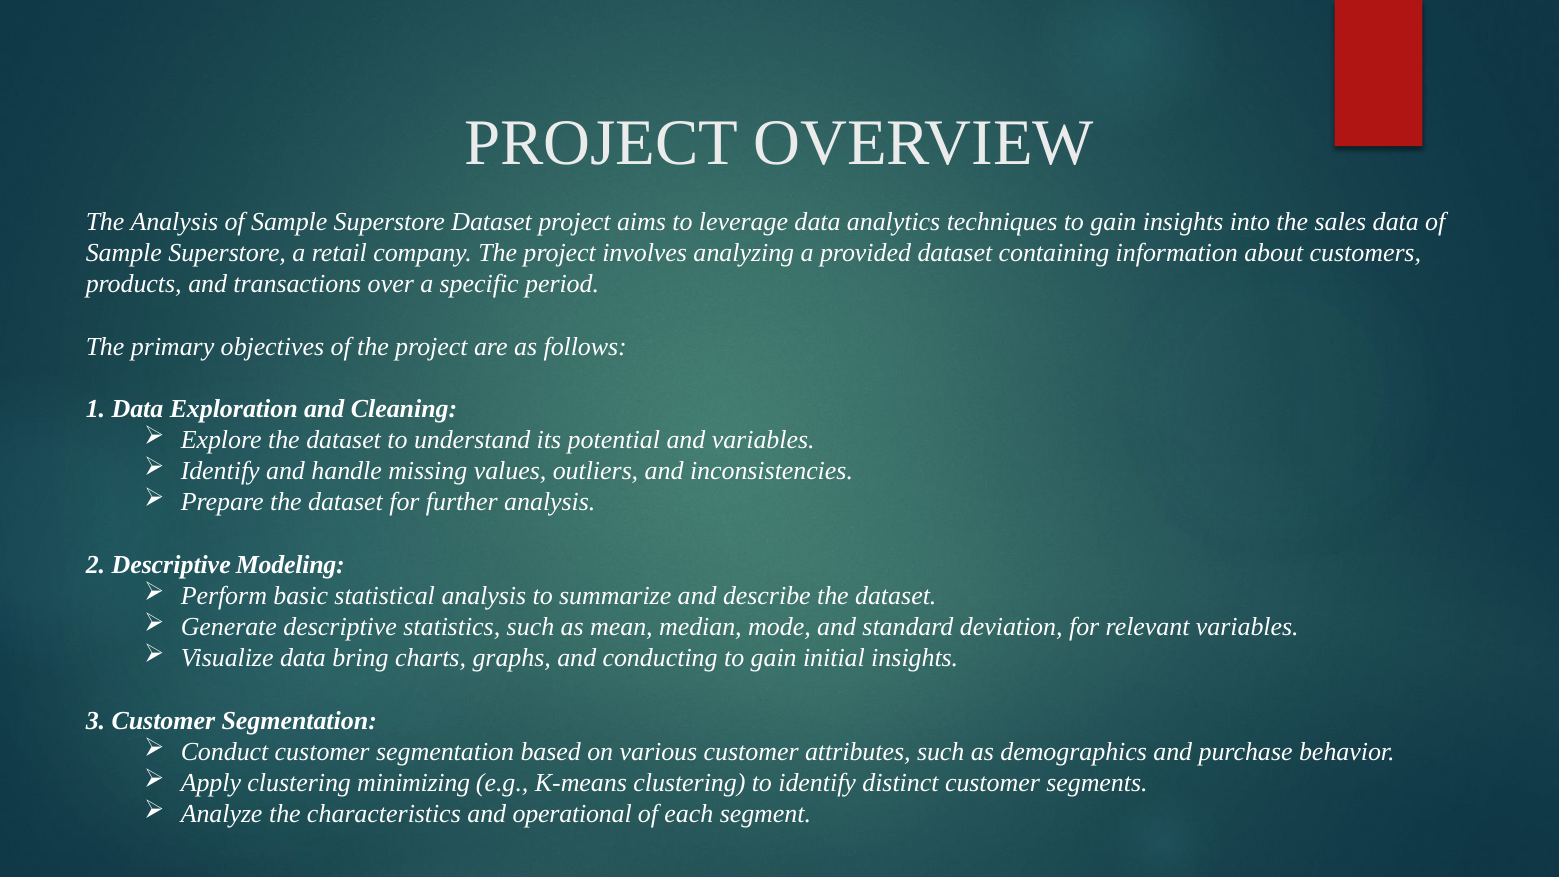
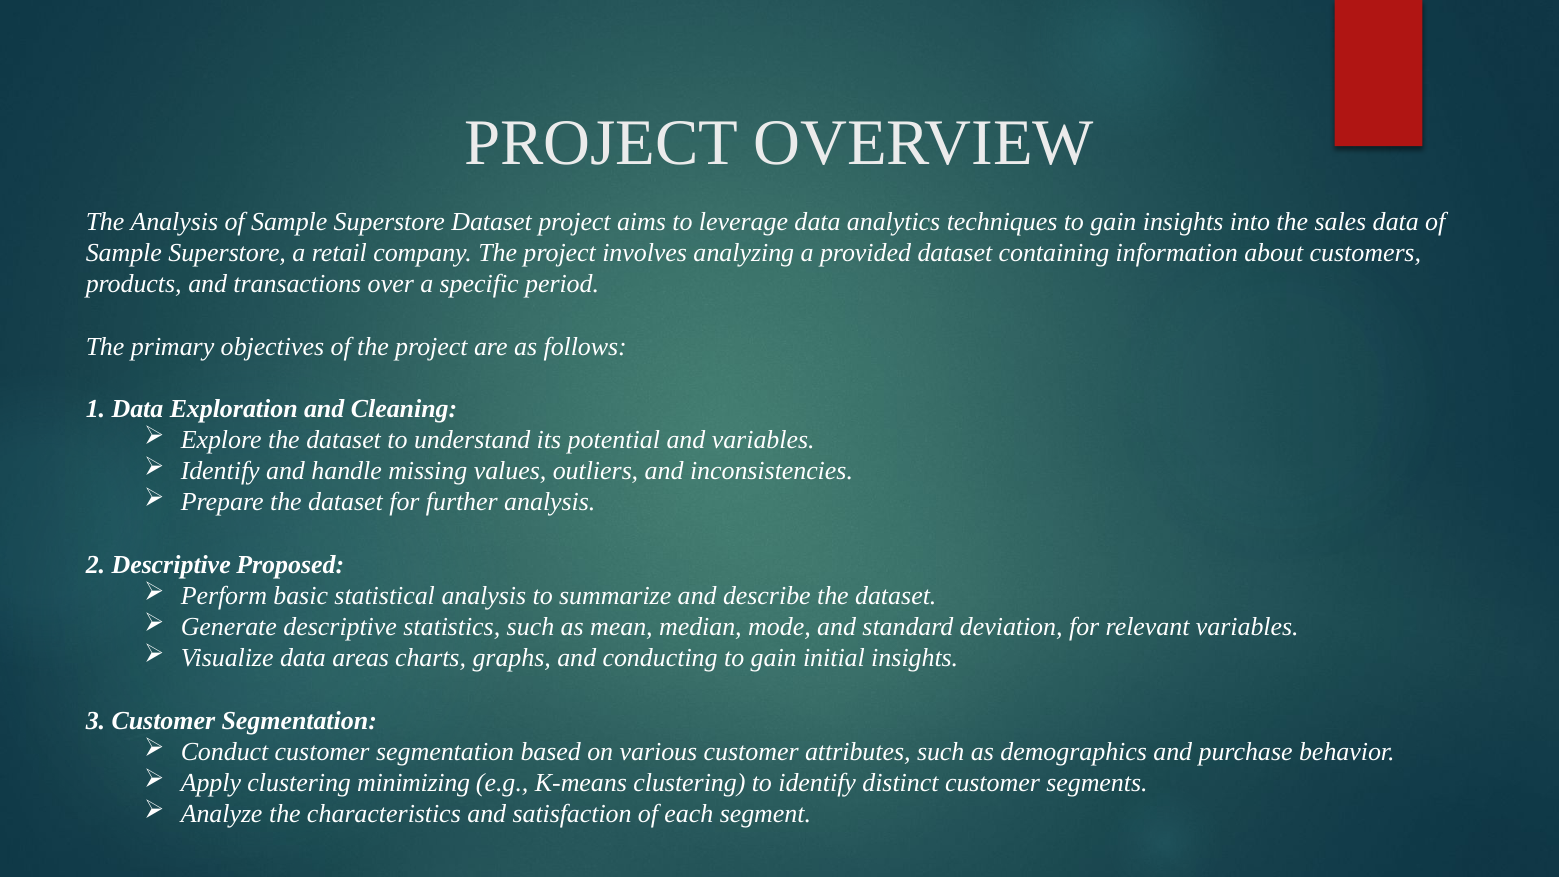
Modeling: Modeling -> Proposed
bring: bring -> areas
operational: operational -> satisfaction
